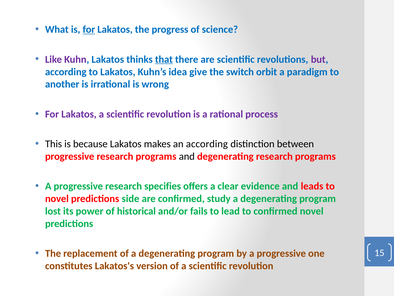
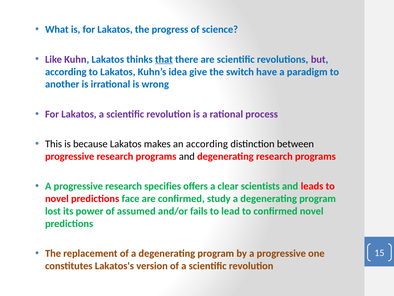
for at (89, 29) underline: present -> none
orbit: orbit -> have
evidence: evidence -> scientists
side: side -> face
historical: historical -> assumed
